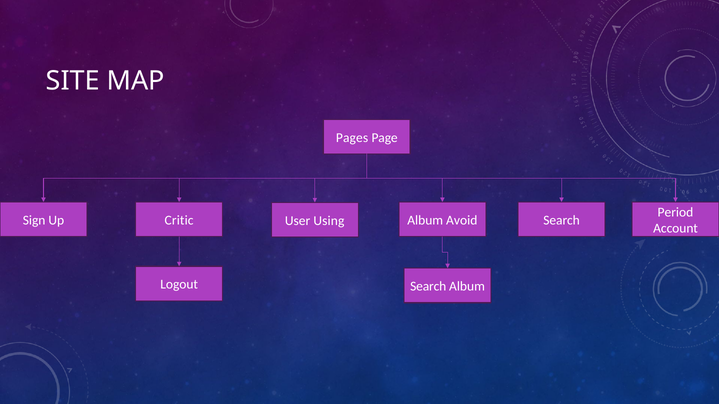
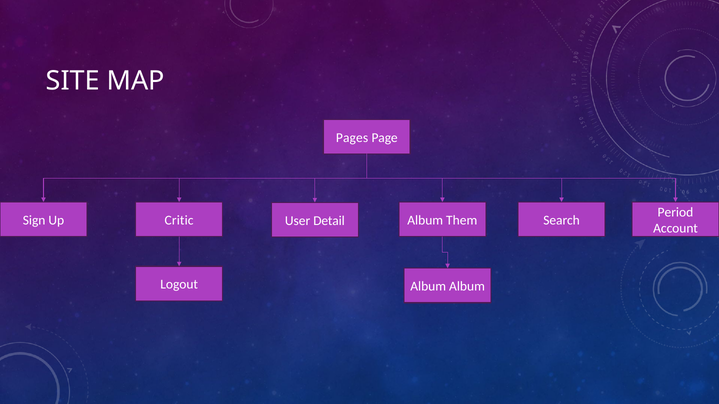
Using: Using -> Detail
Avoid: Avoid -> Them
Search at (428, 287): Search -> Album
